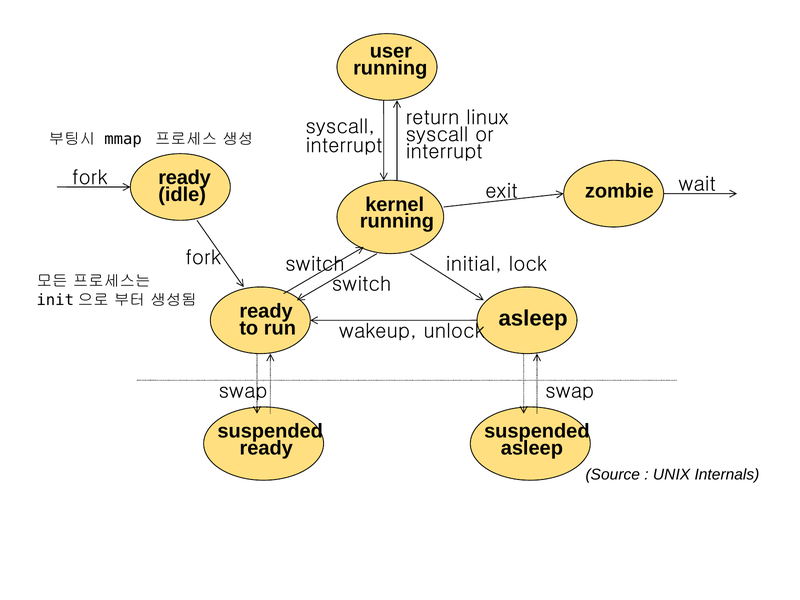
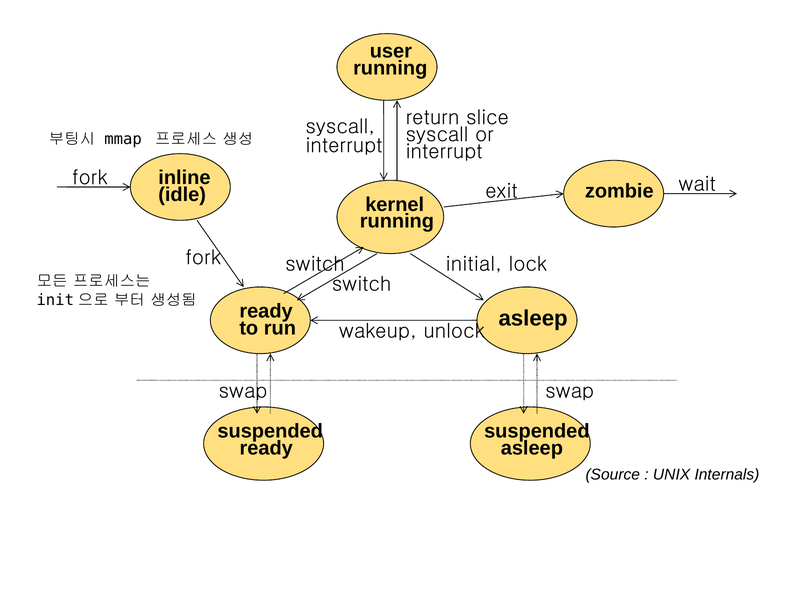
linux: linux -> slice
ready at (185, 178): ready -> inline
